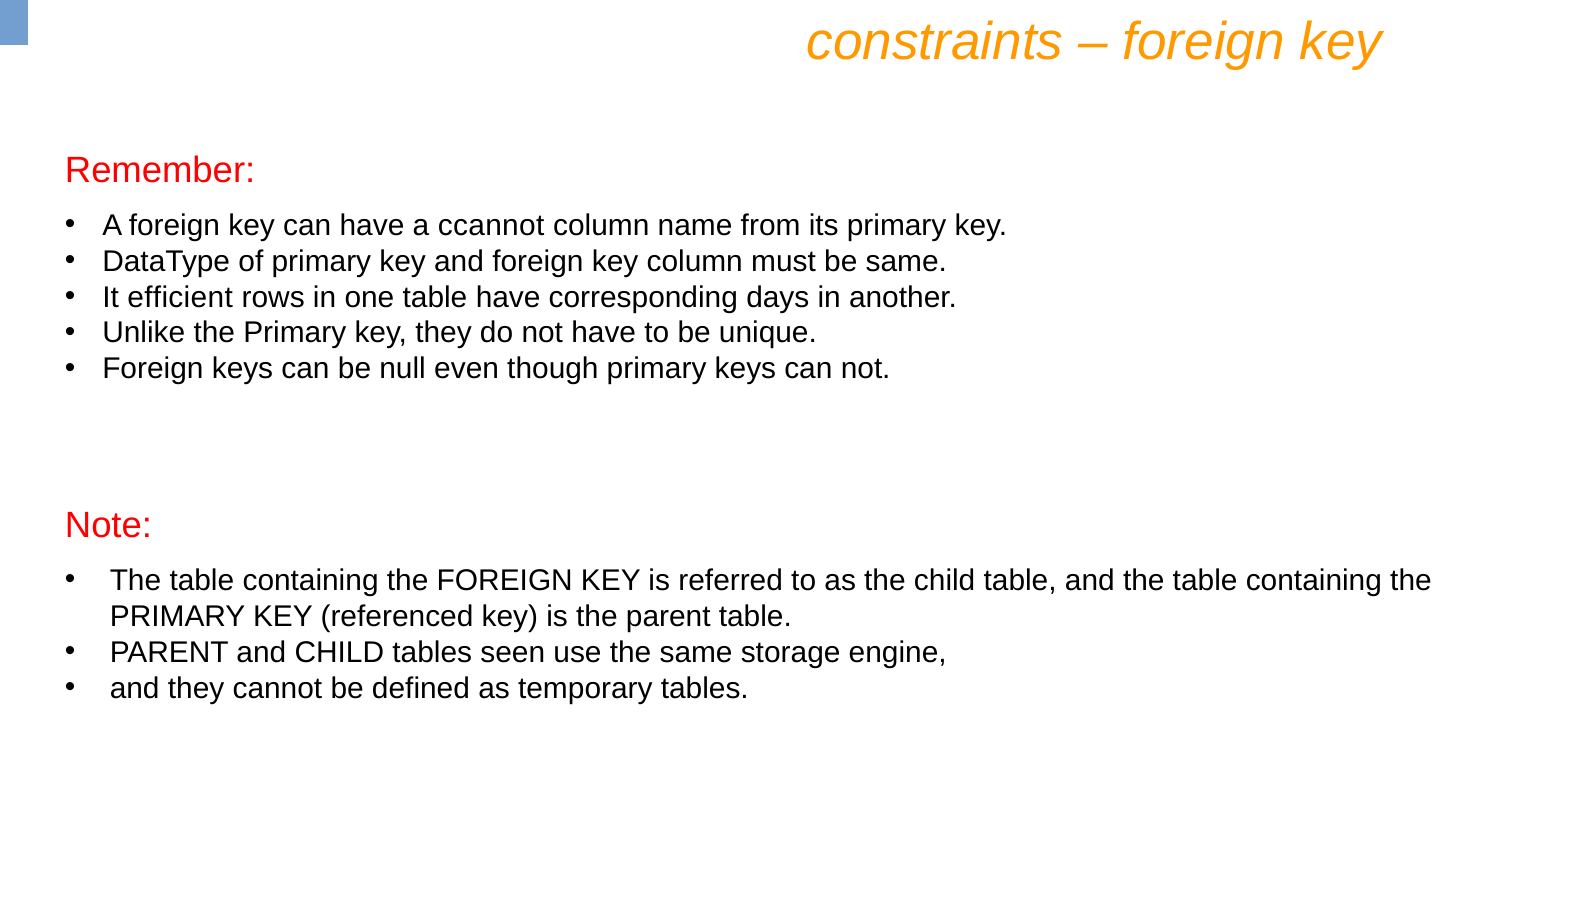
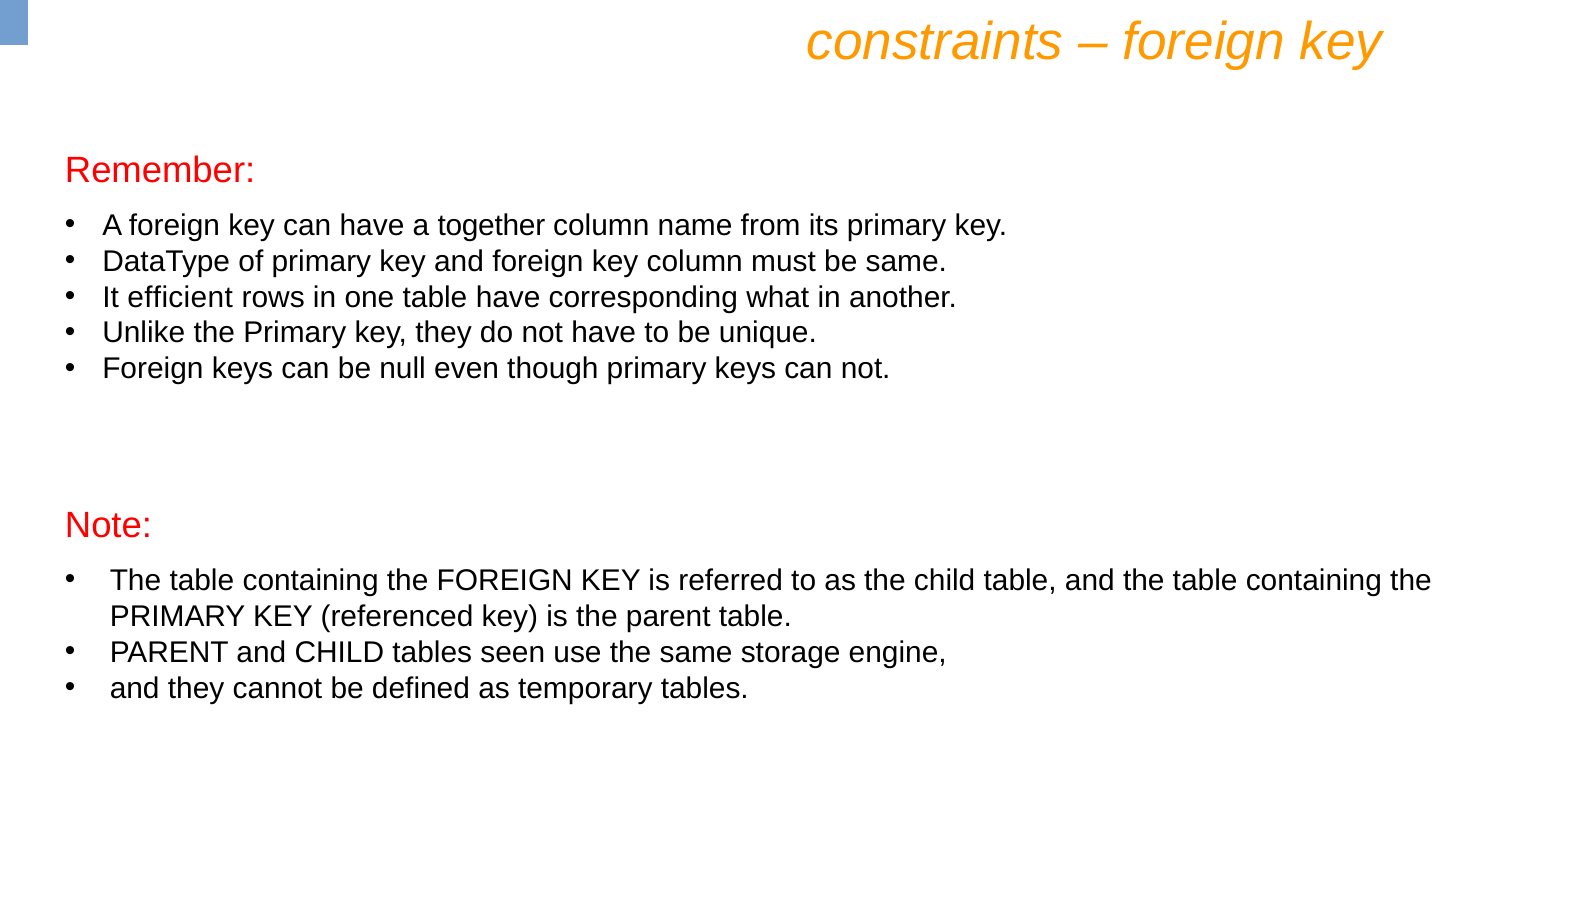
ccannot: ccannot -> together
days: days -> what
